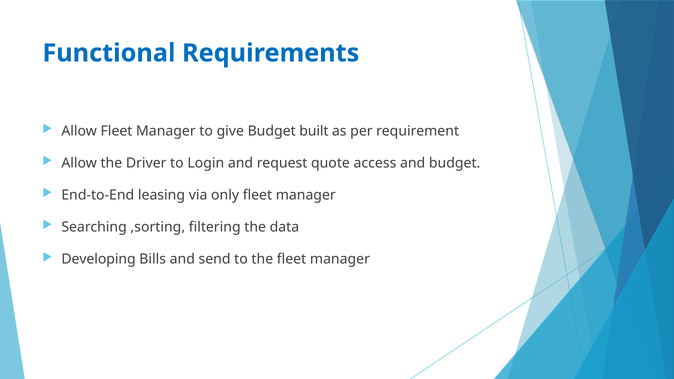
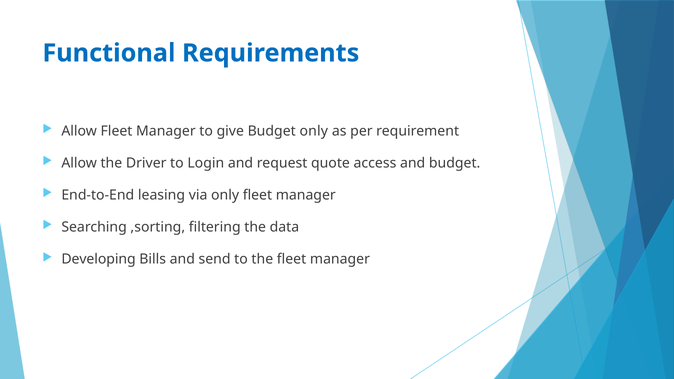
Budget built: built -> only
